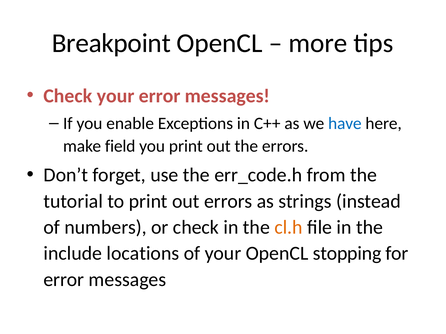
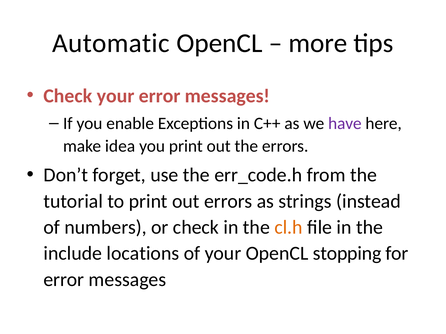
Breakpoint: Breakpoint -> Automatic
have colour: blue -> purple
field: field -> idea
